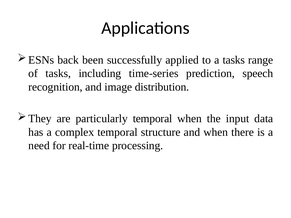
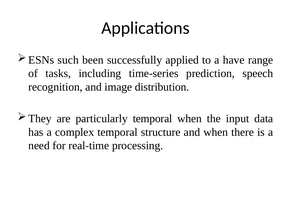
back: back -> such
a tasks: tasks -> have
